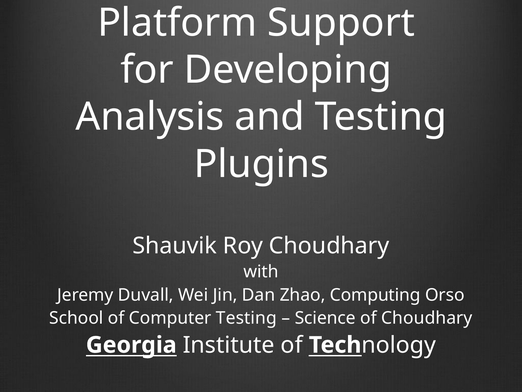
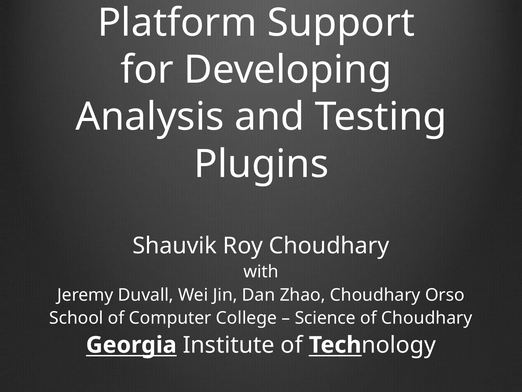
Zhao Computing: Computing -> Choudhary
Computer Testing: Testing -> College
